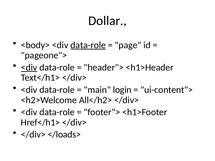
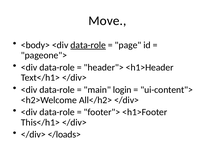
Dollar: Dollar -> Move
<div at (29, 67) underline: present -> none
Href</h1>: Href</h1> -> This</h1>
